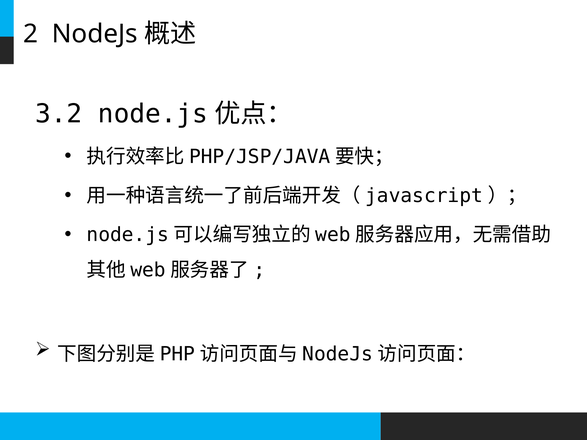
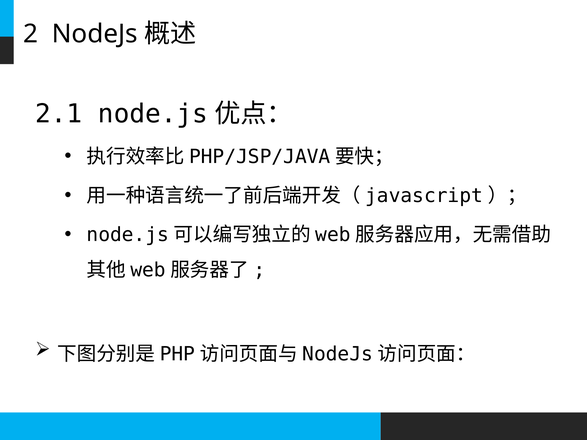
3.2: 3.2 -> 2.1
